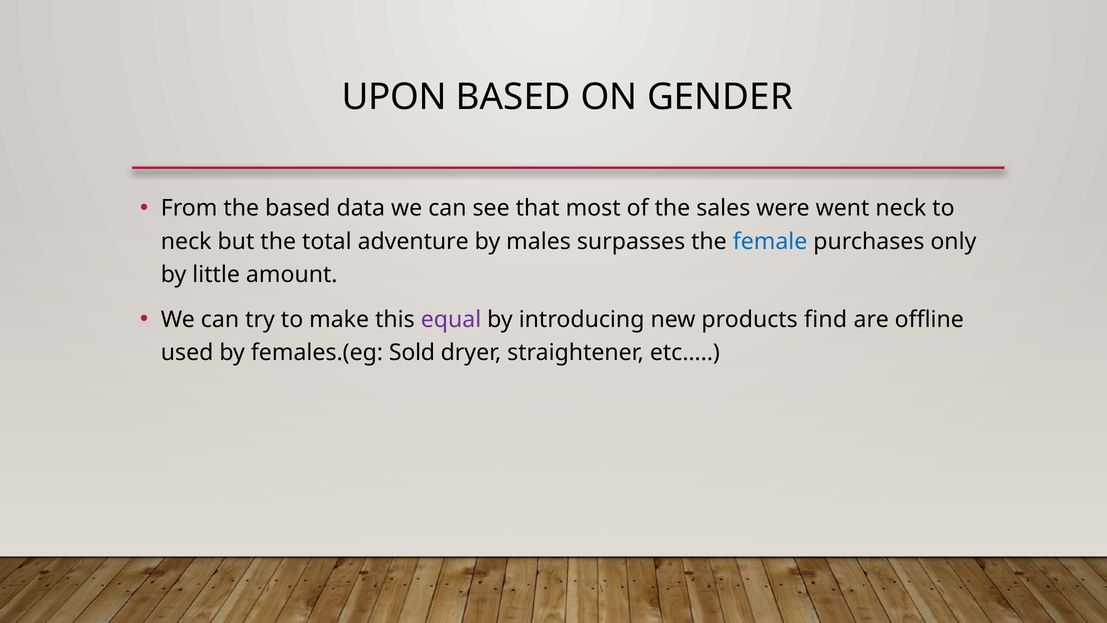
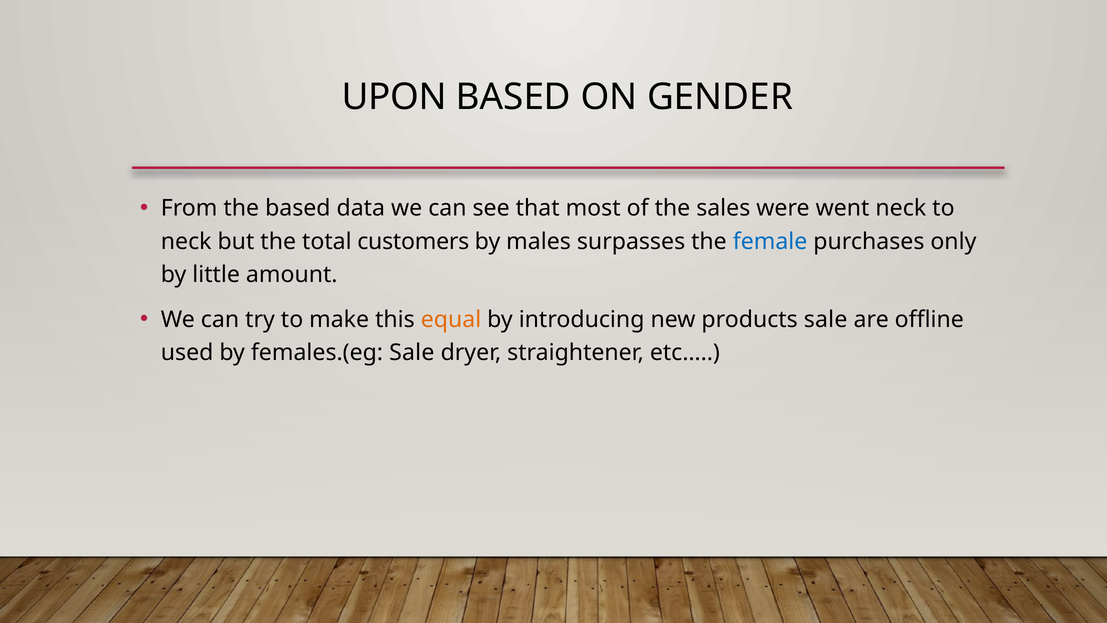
adventure: adventure -> customers
equal colour: purple -> orange
products find: find -> sale
females.(eg Sold: Sold -> Sale
